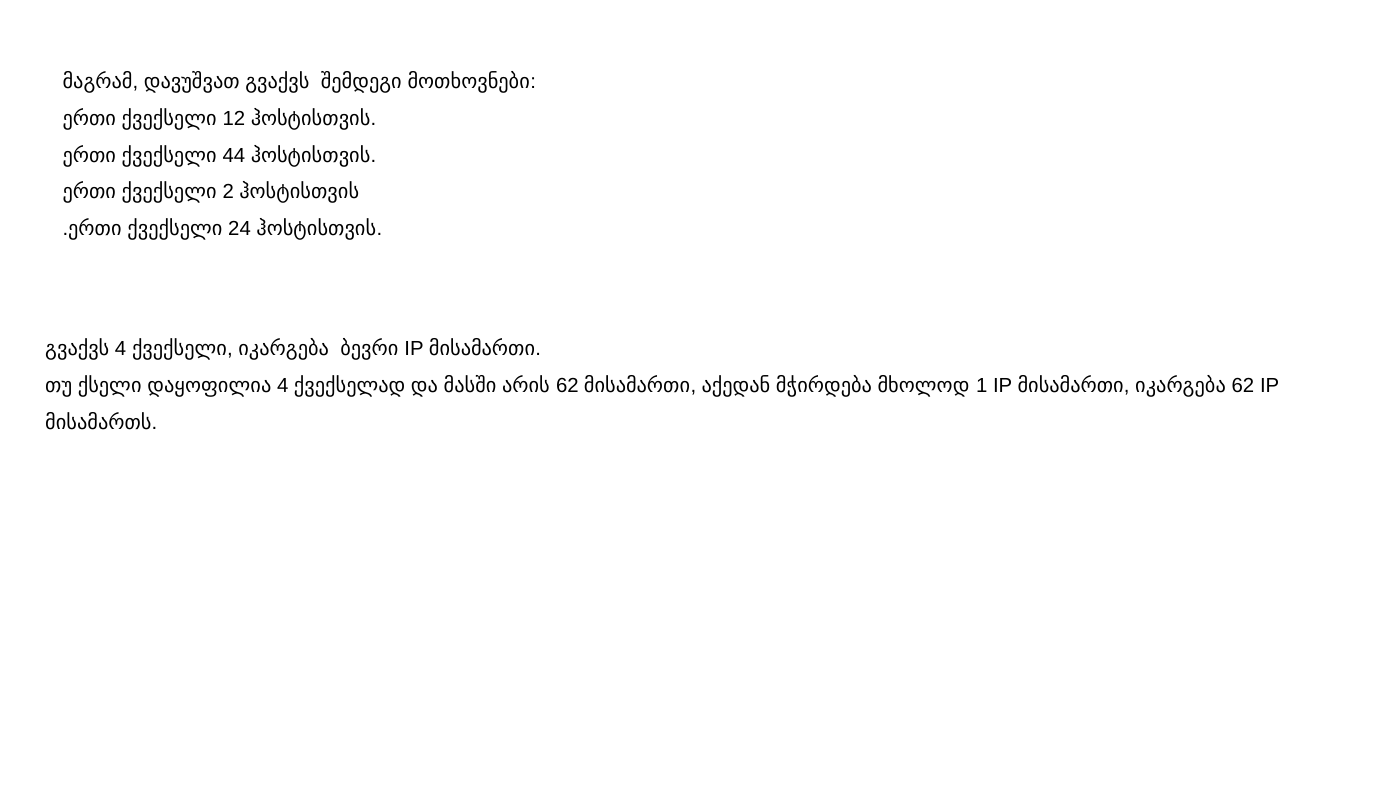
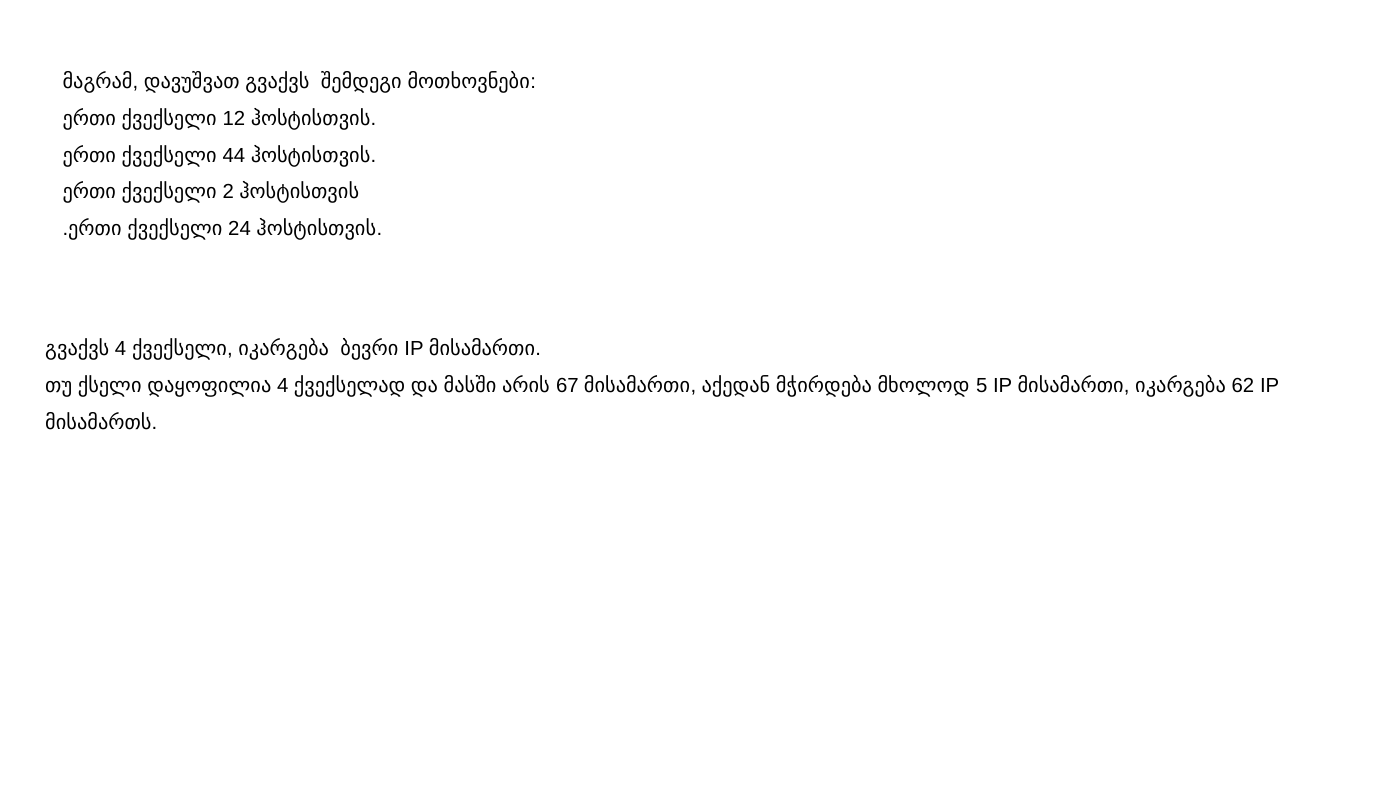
4 62: 62 -> 67
1: 1 -> 5
